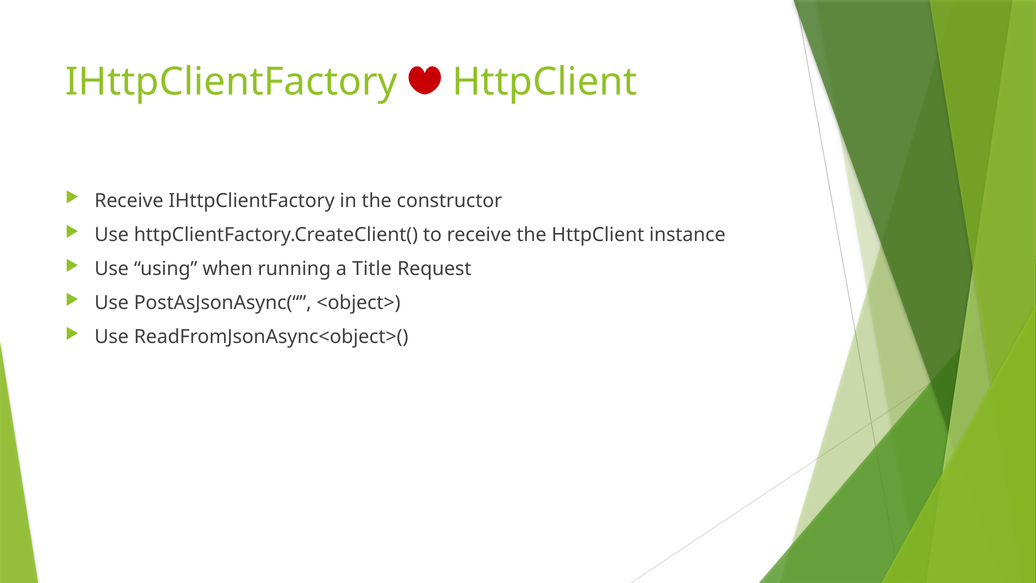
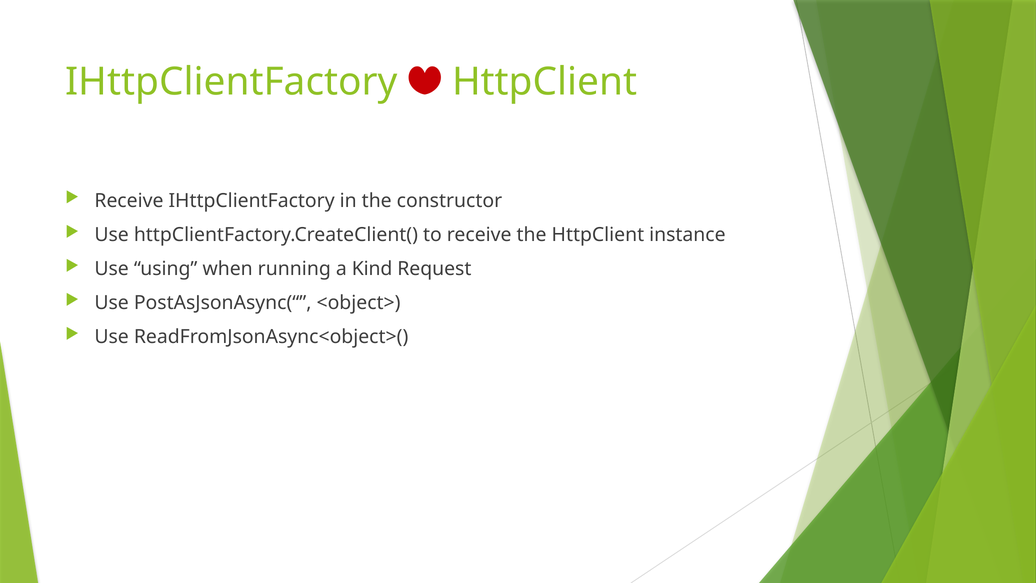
Title: Title -> Kind
